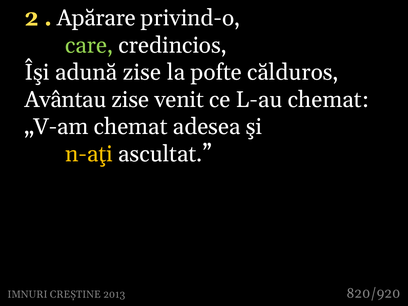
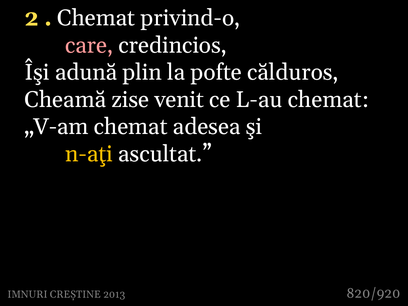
Apărare at (96, 18): Apărare -> Chemat
care colour: light green -> pink
adună zise: zise -> plin
Avântau: Avântau -> Cheamă
